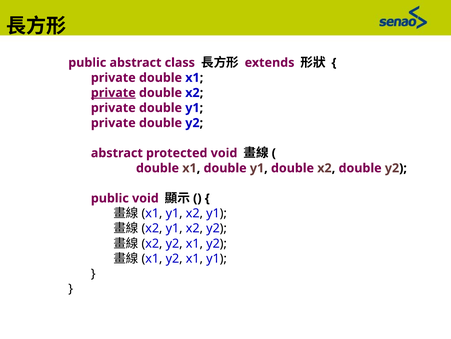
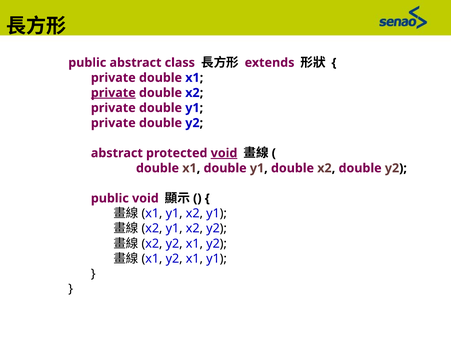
void at (224, 153) underline: none -> present
